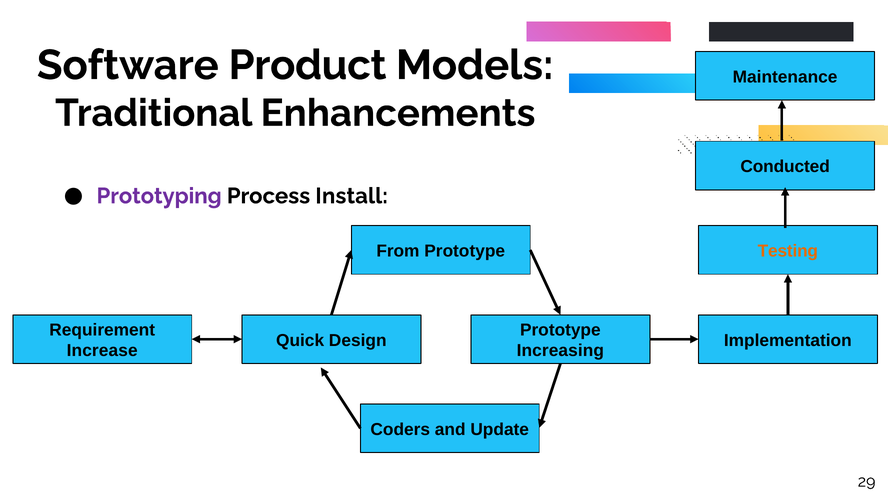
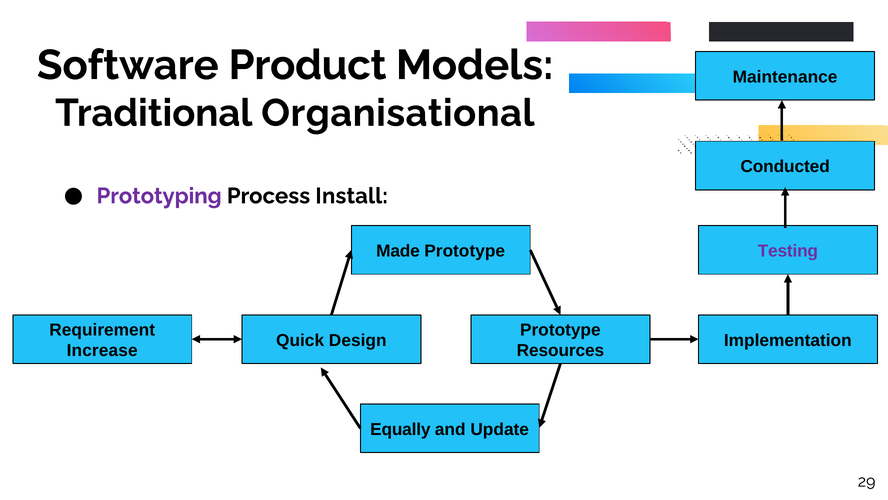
Enhancements: Enhancements -> Organisational
From: From -> Made
Testing colour: orange -> purple
Increasing: Increasing -> Resources
Coders: Coders -> Equally
